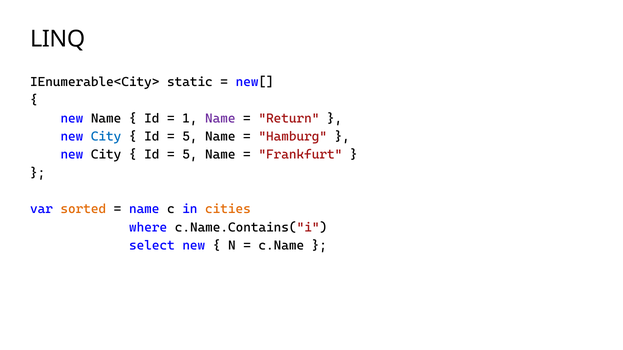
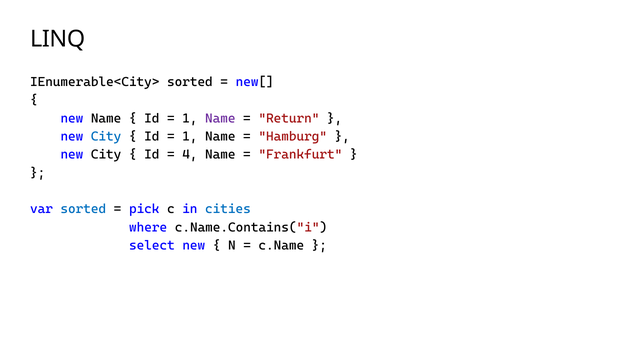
IEnumerable<City> static: static -> sorted
5 at (190, 137): 5 -> 1
5 at (190, 155): 5 -> 4
sorted at (83, 209) colour: orange -> blue
name at (144, 209): name -> pick
cities colour: orange -> blue
